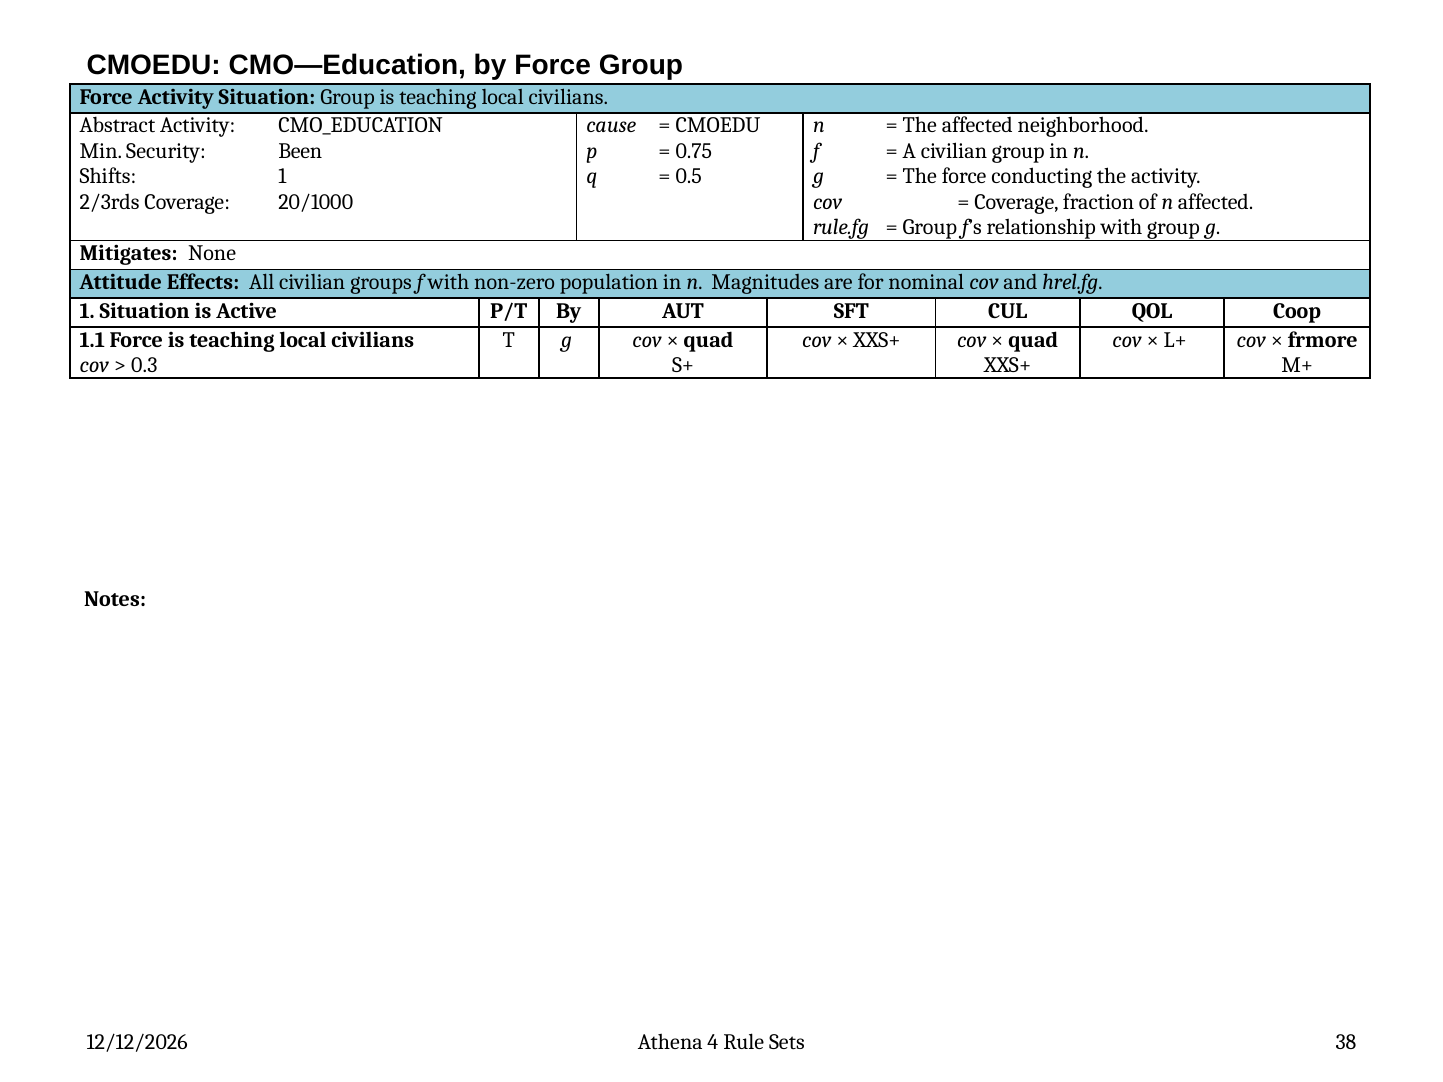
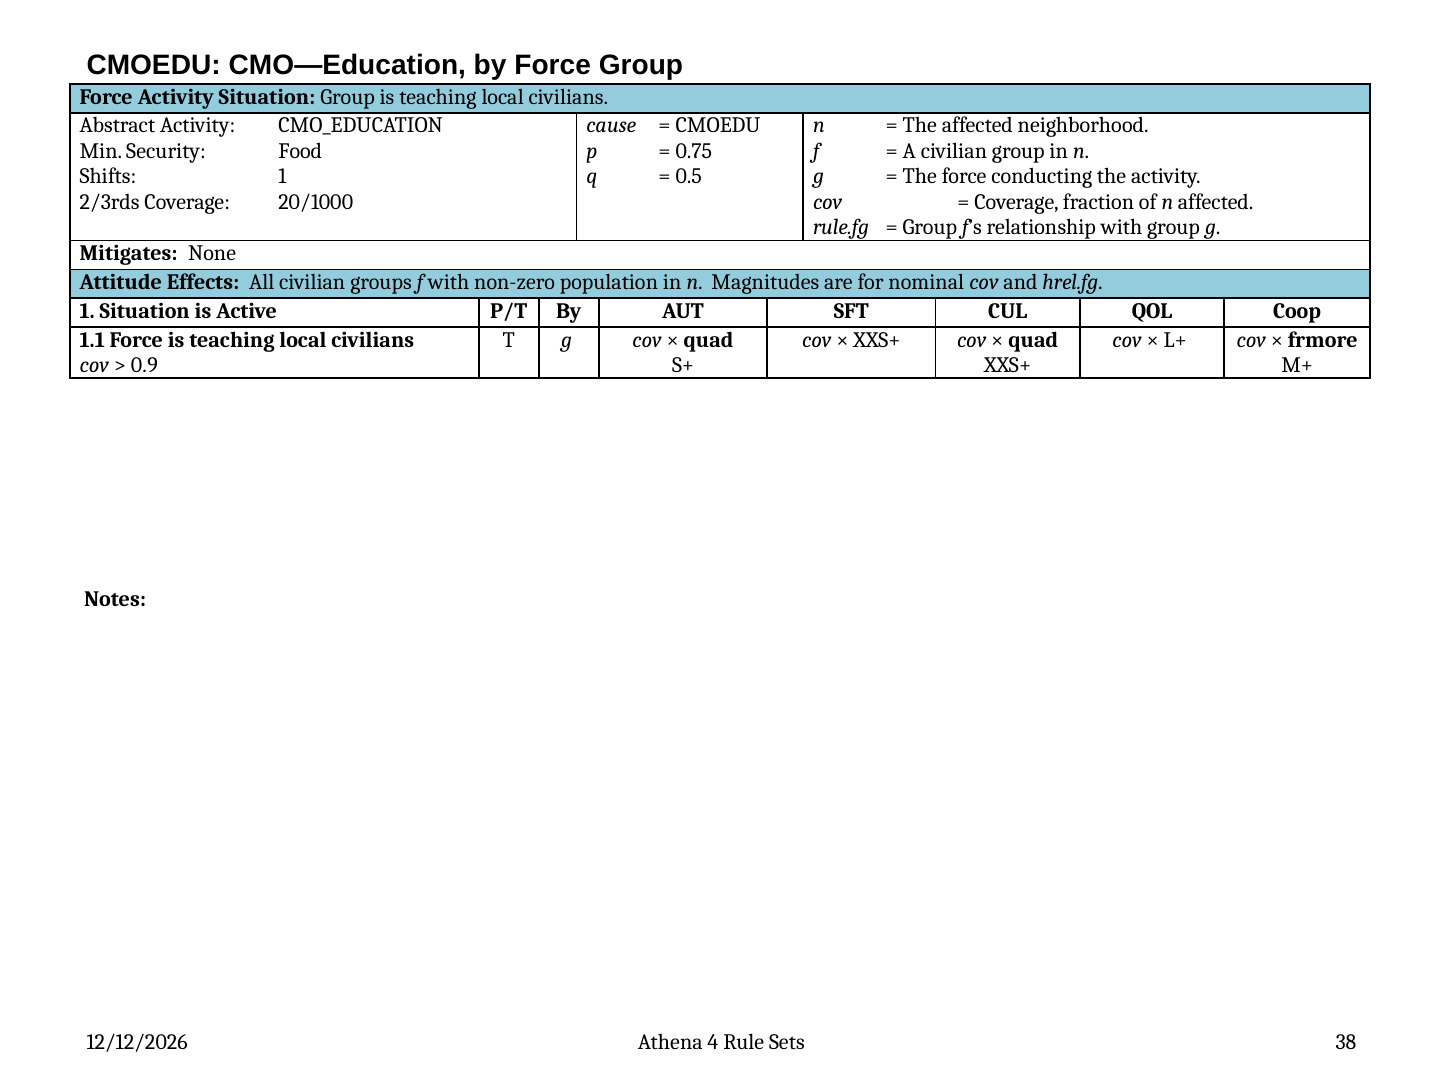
Been: Been -> Food
0.3: 0.3 -> 0.9
